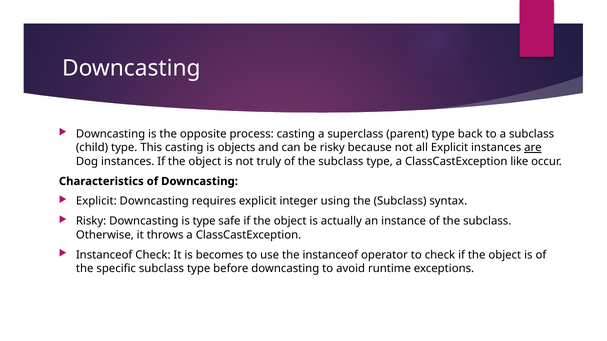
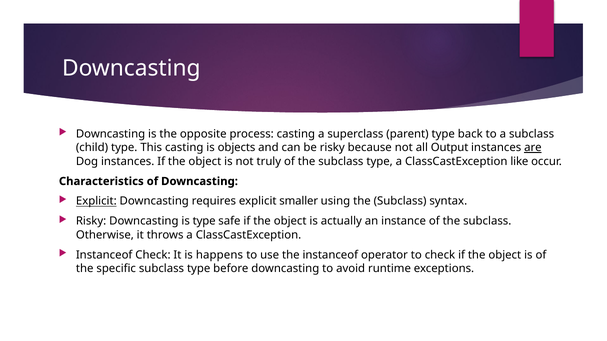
all Explicit: Explicit -> Output
Explicit at (96, 201) underline: none -> present
integer: integer -> smaller
becomes: becomes -> happens
